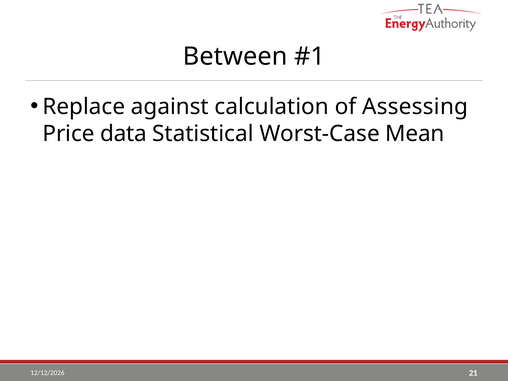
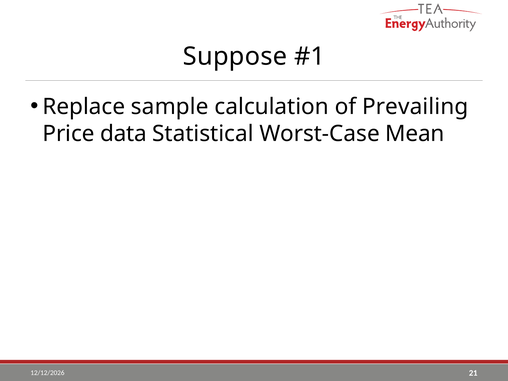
Between: Between -> Suppose
against: against -> sample
Assessing: Assessing -> Prevailing
